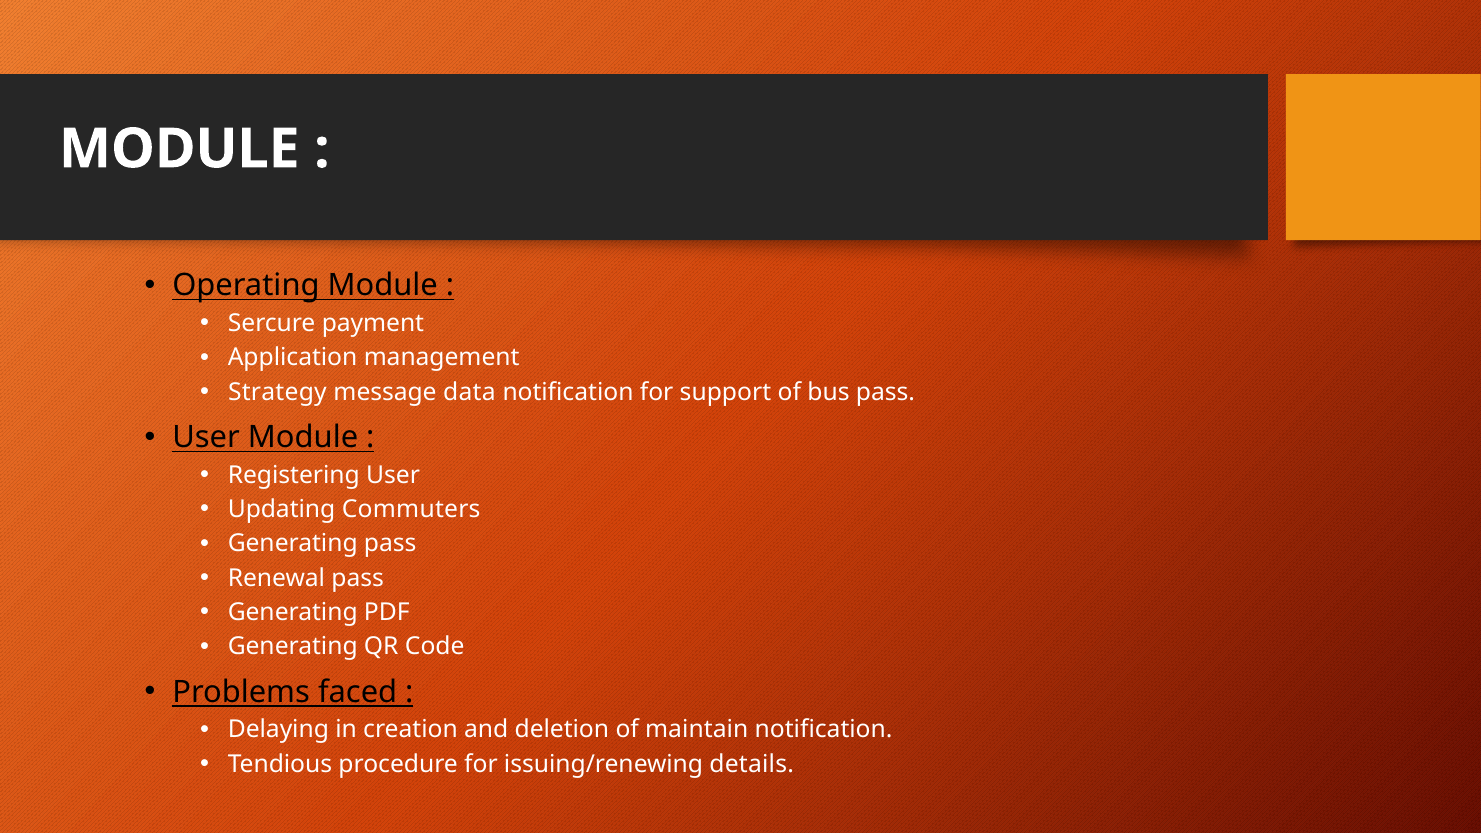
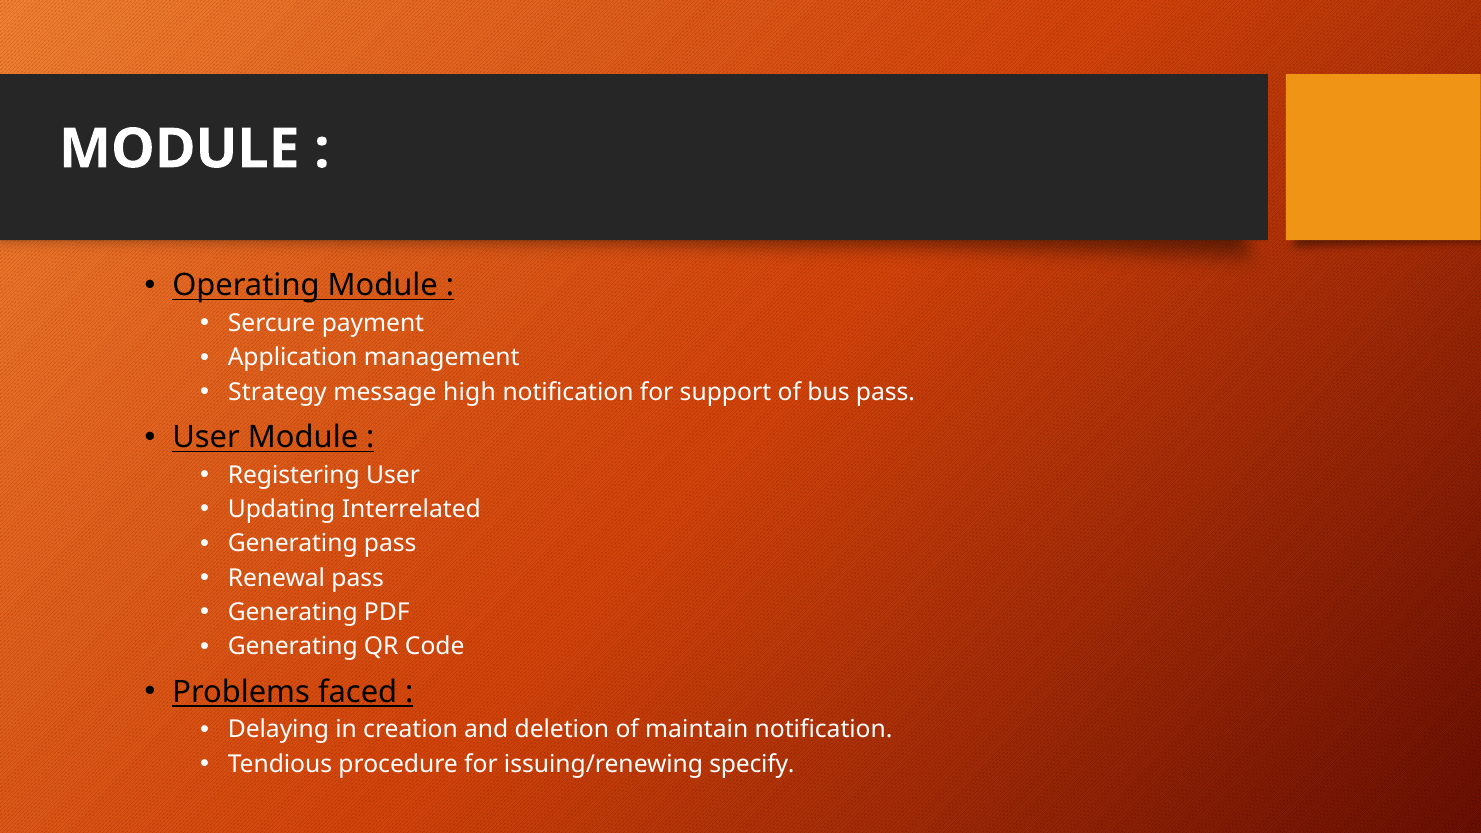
data: data -> high
Commuters: Commuters -> Interrelated
details: details -> specify
